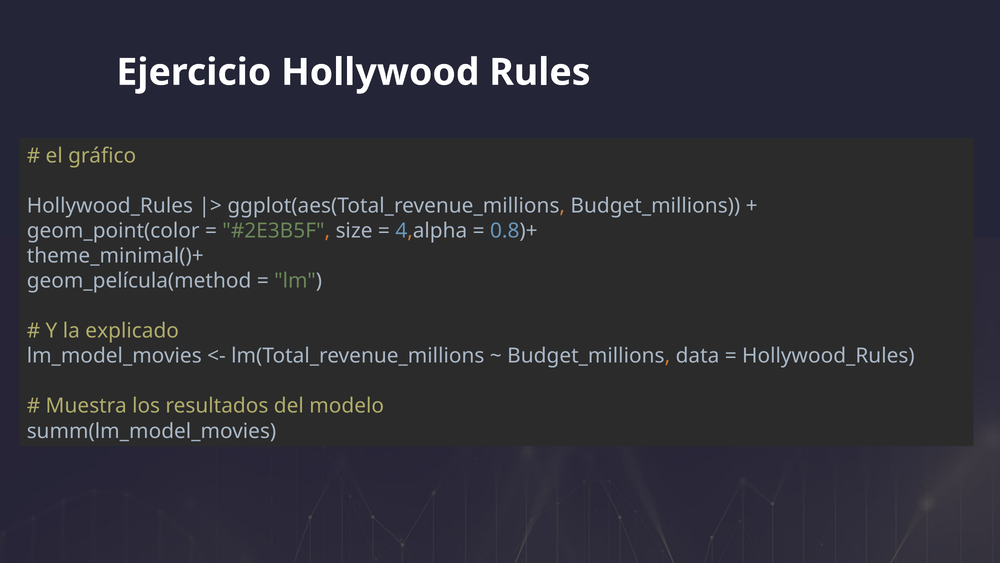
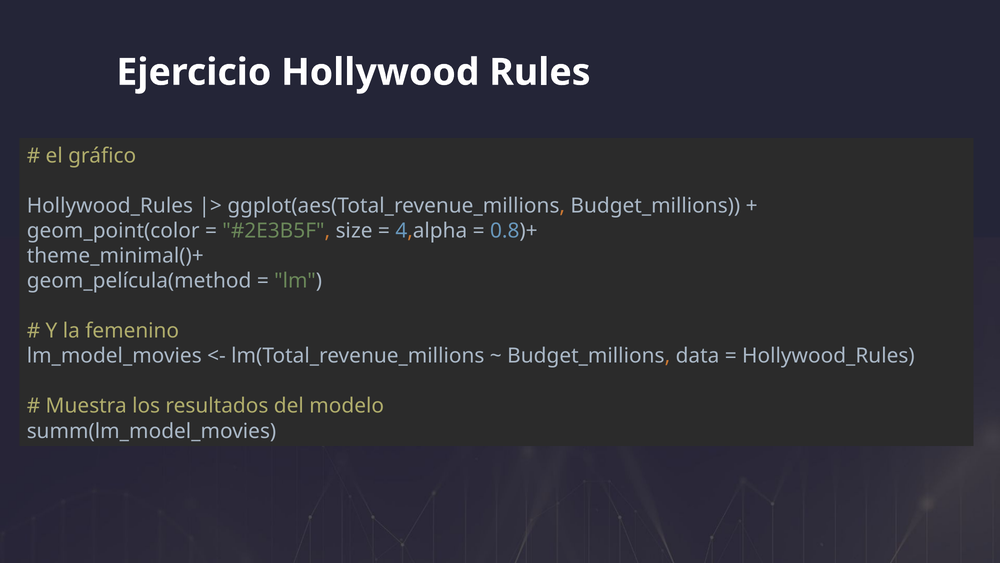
explicado: explicado -> femenino
